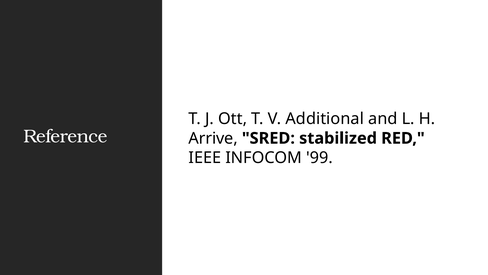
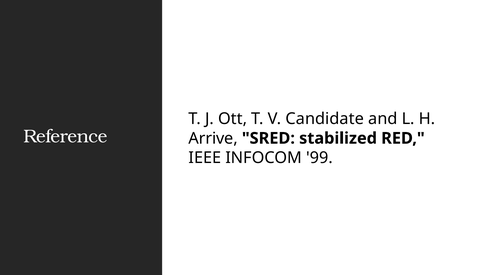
Additional: Additional -> Candidate
